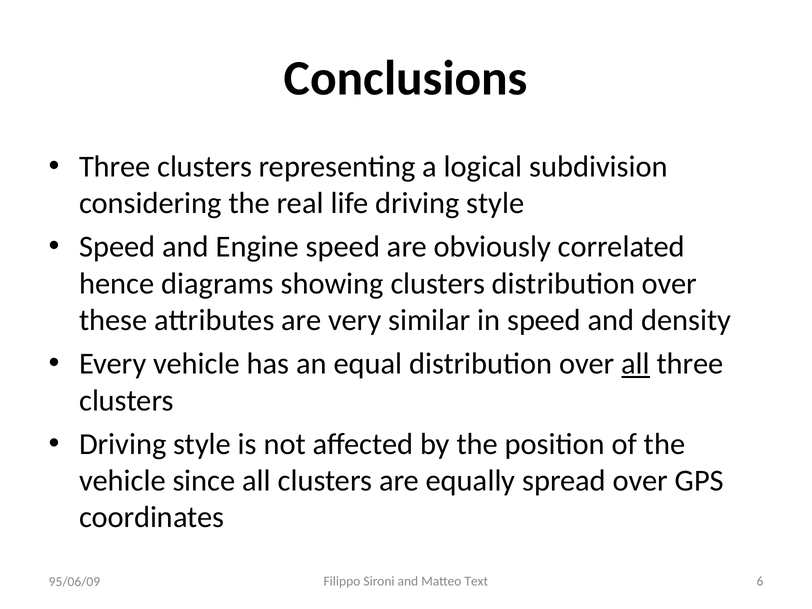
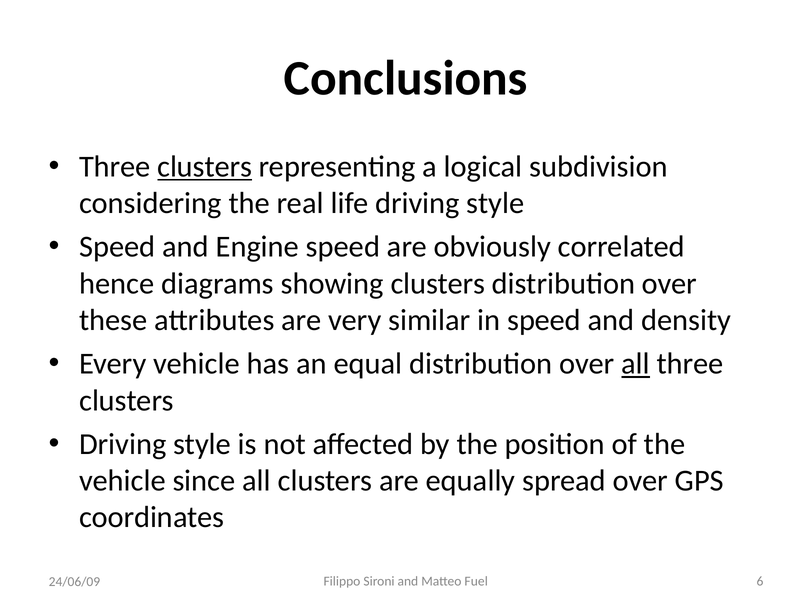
clusters at (205, 167) underline: none -> present
Text: Text -> Fuel
95/06/09: 95/06/09 -> 24/06/09
